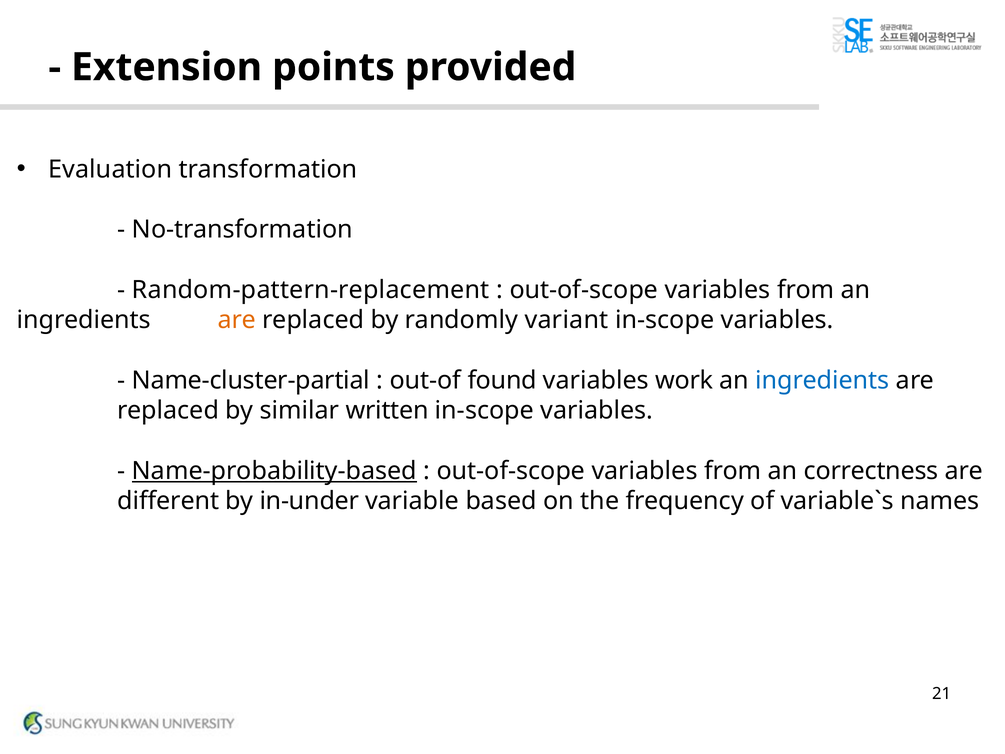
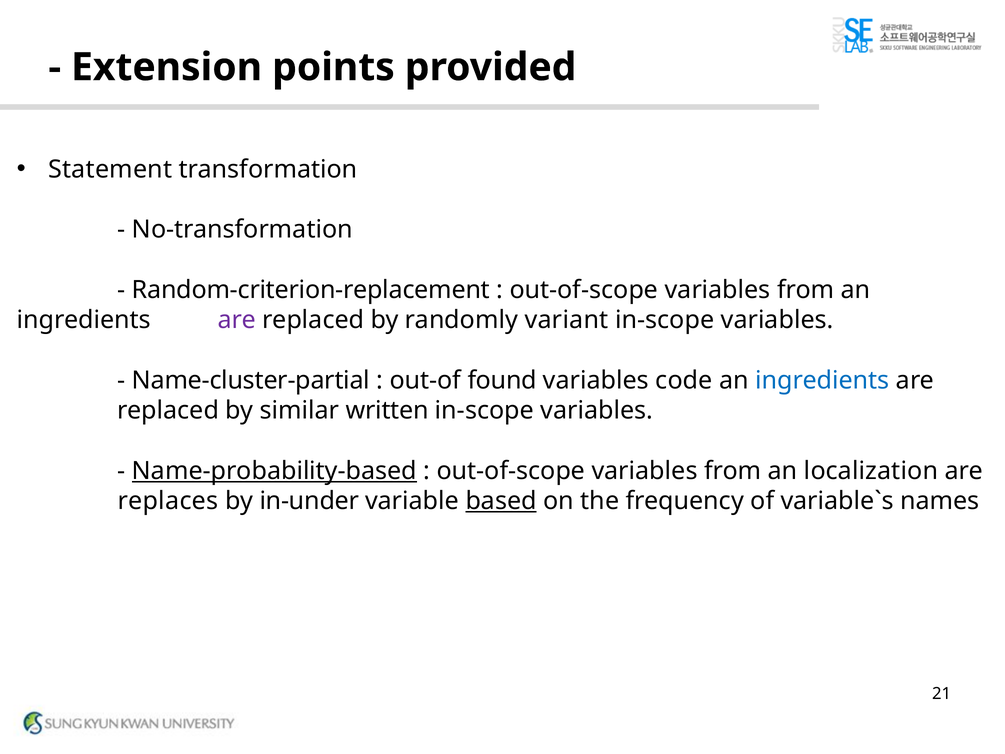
Evaluation: Evaluation -> Statement
Random-pattern-replacement: Random-pattern-replacement -> Random-criterion-replacement
are at (237, 320) colour: orange -> purple
work: work -> code
correctness: correctness -> localization
different: different -> replaces
based underline: none -> present
